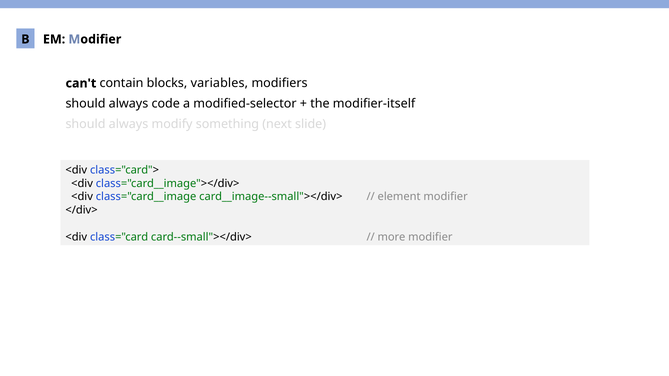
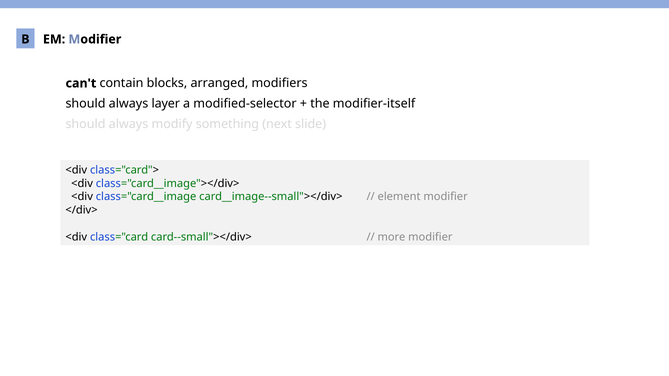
variables: variables -> arranged
code: code -> layer
